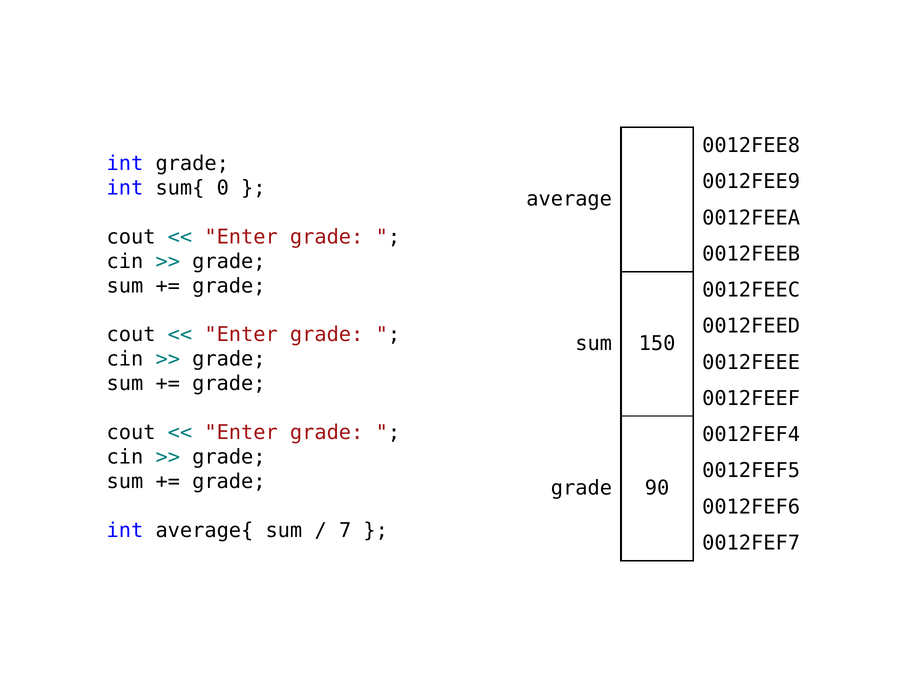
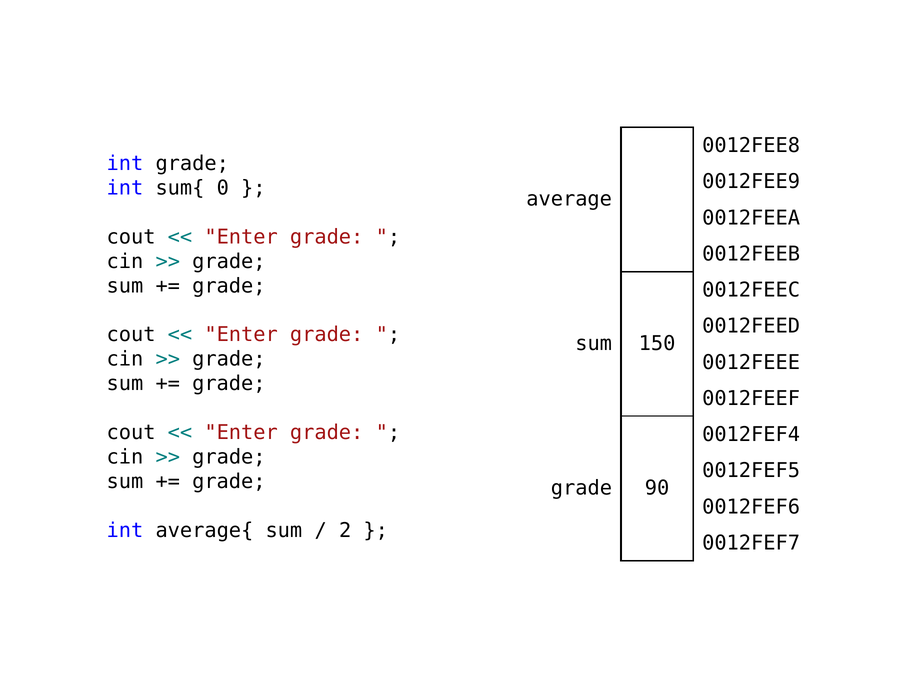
7: 7 -> 2
